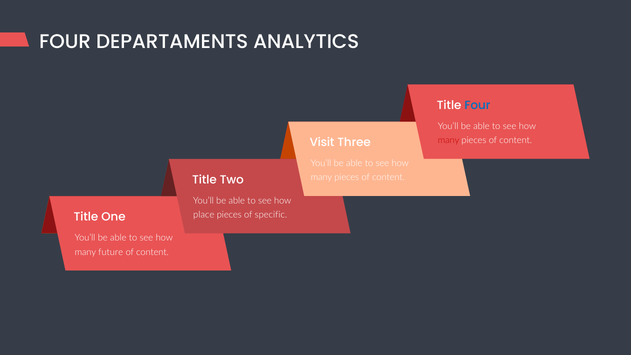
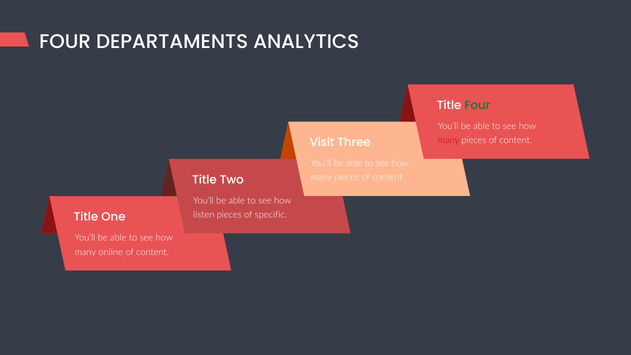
Four at (477, 105) colour: blue -> green
place: place -> listen
future: future -> online
